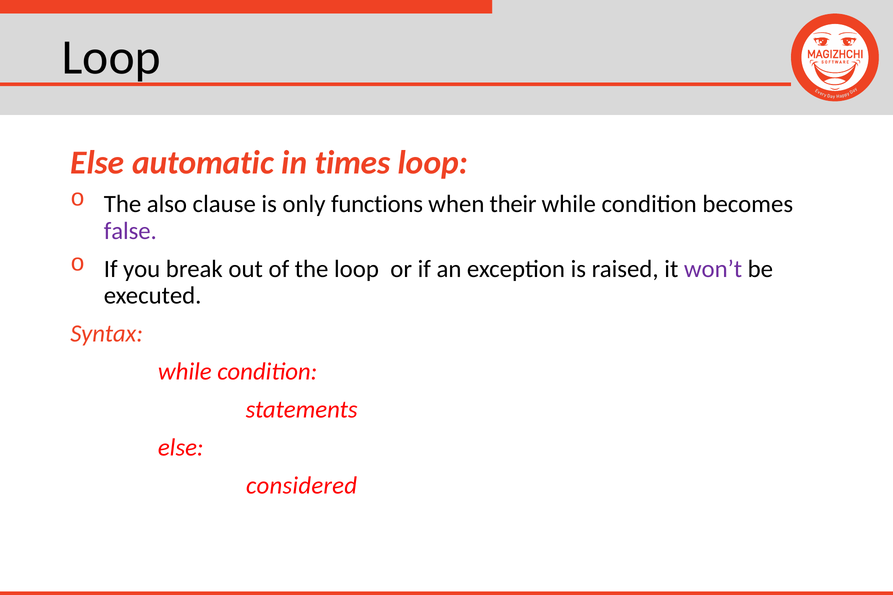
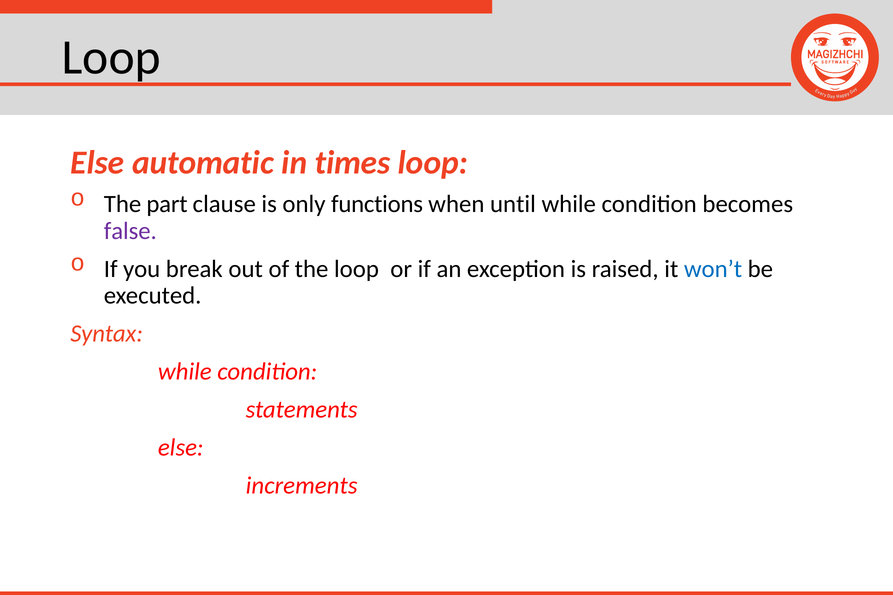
also: also -> part
their: their -> until
won’t colour: purple -> blue
considered: considered -> increments
